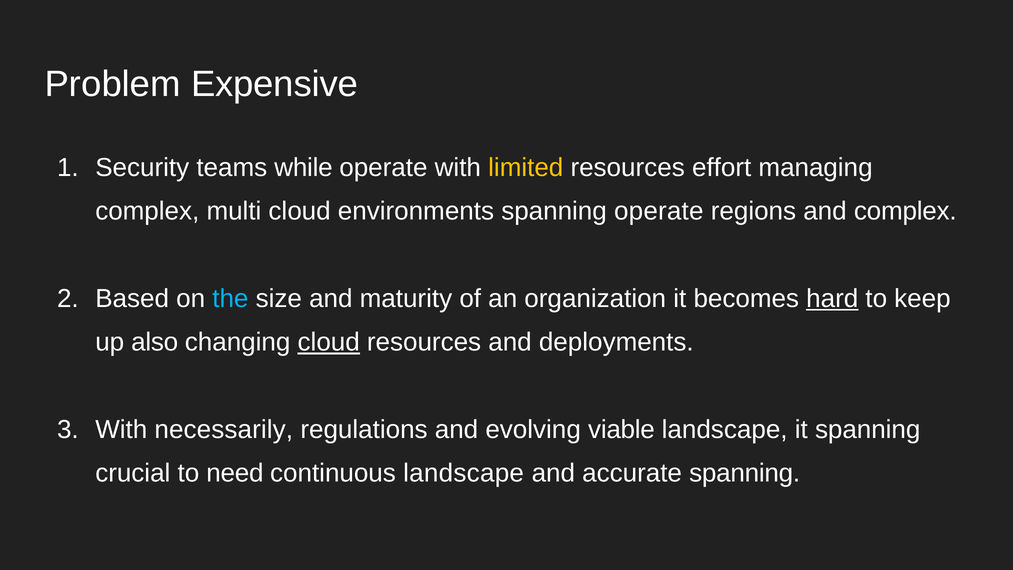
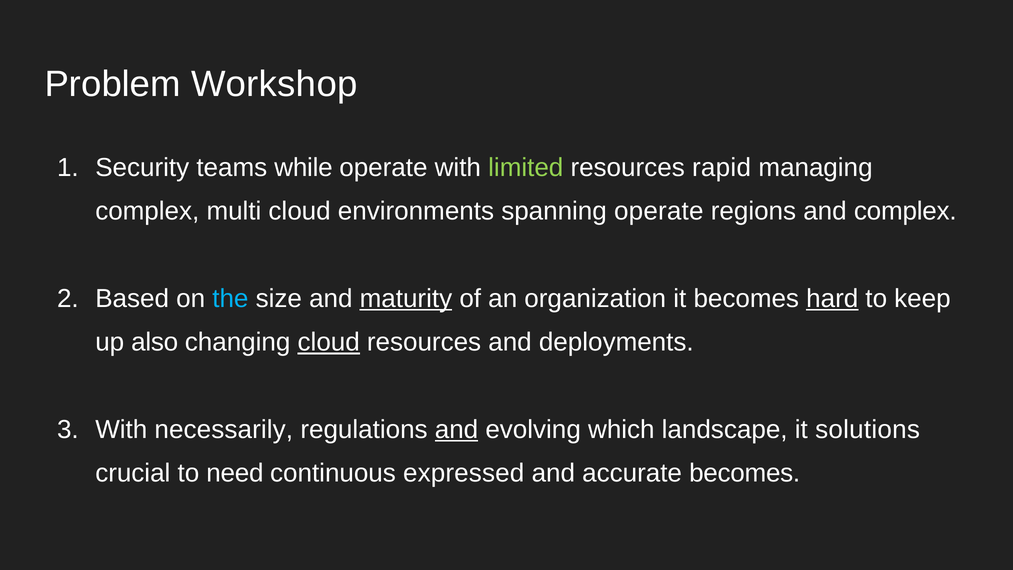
Expensive: Expensive -> Workshop
limited colour: yellow -> light green
effort: effort -> rapid
maturity underline: none -> present
and at (457, 429) underline: none -> present
viable: viable -> which
it spanning: spanning -> solutions
continuous landscape: landscape -> expressed
accurate spanning: spanning -> becomes
